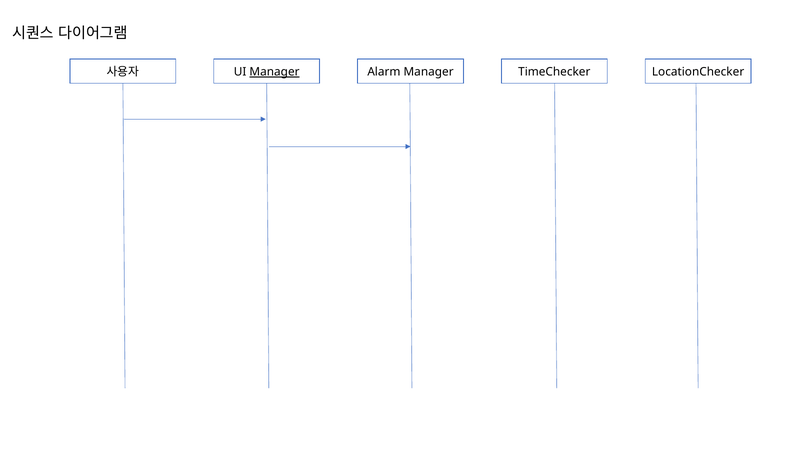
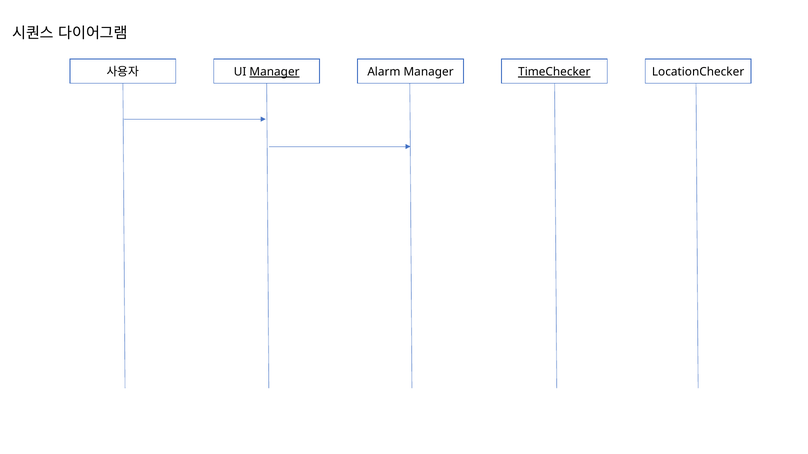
TimeChecker underline: none -> present
